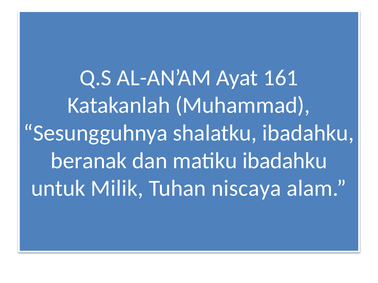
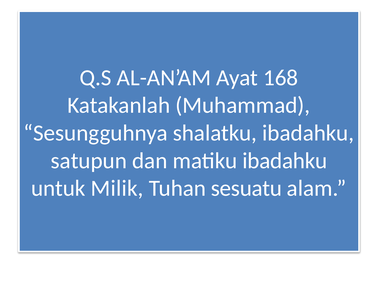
161: 161 -> 168
beranak: beranak -> satupun
niscaya: niscaya -> sesuatu
